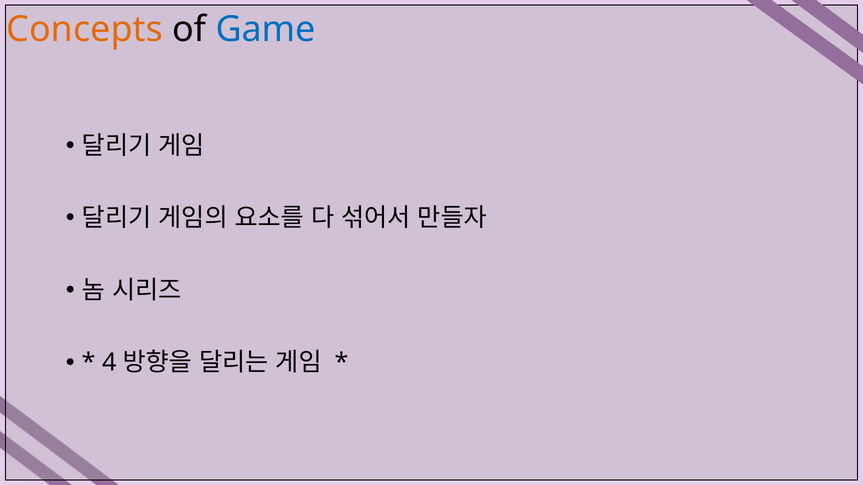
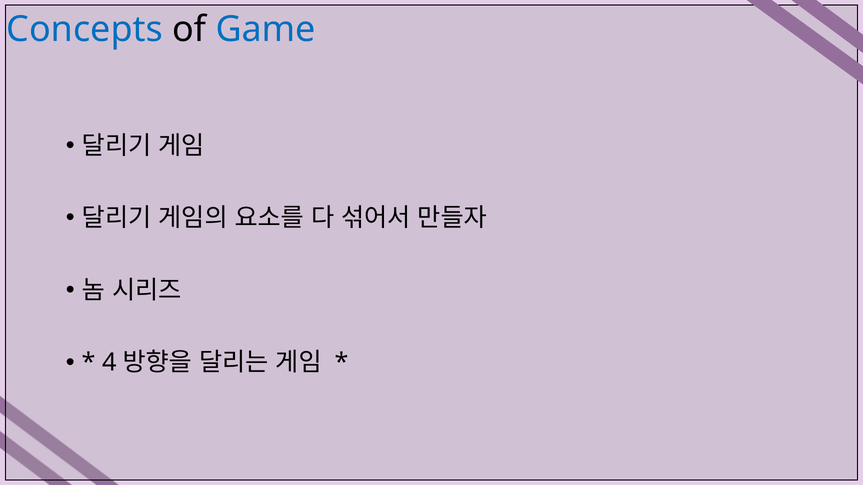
Concepts colour: orange -> blue
